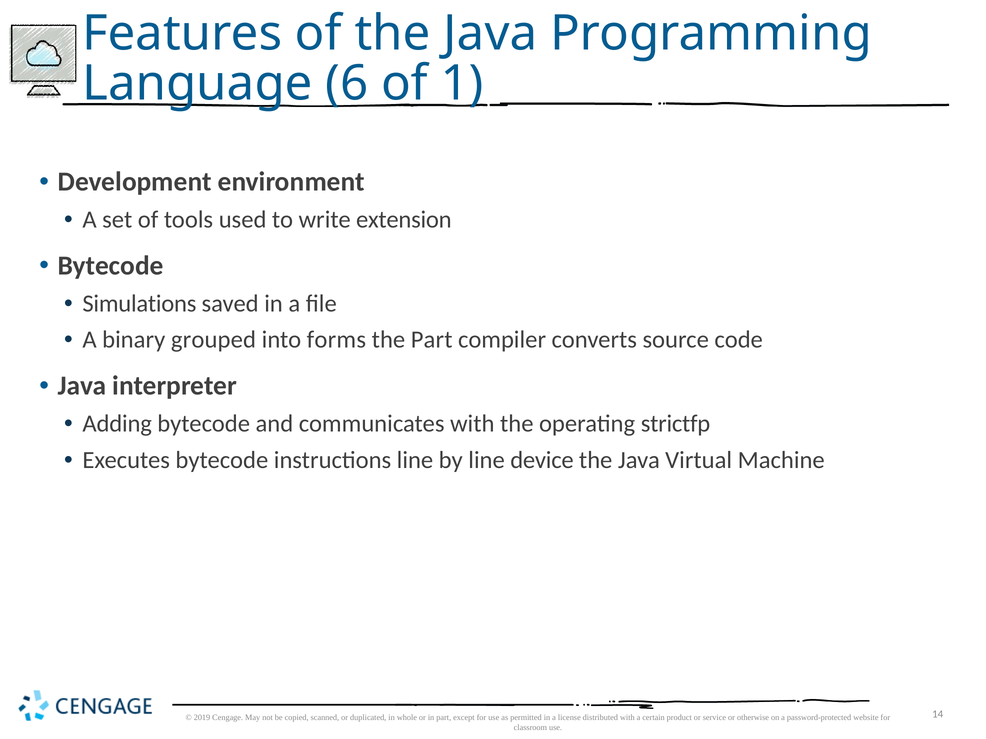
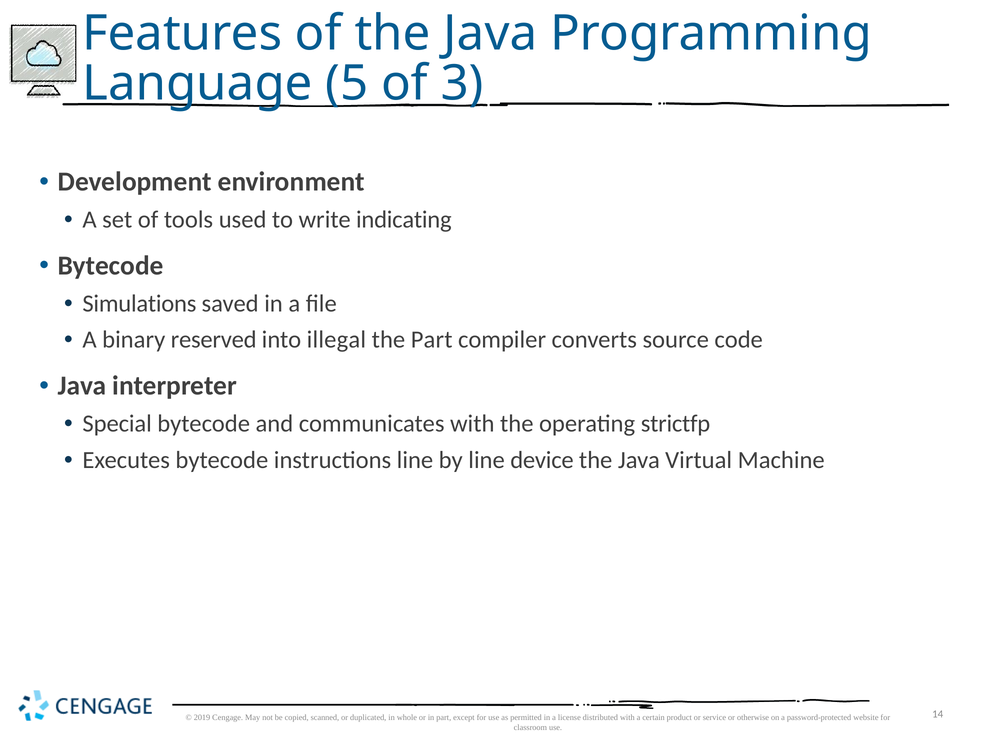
6: 6 -> 5
1: 1 -> 3
extension: extension -> indicating
grouped: grouped -> reserved
forms: forms -> illegal
Adding: Adding -> Special
